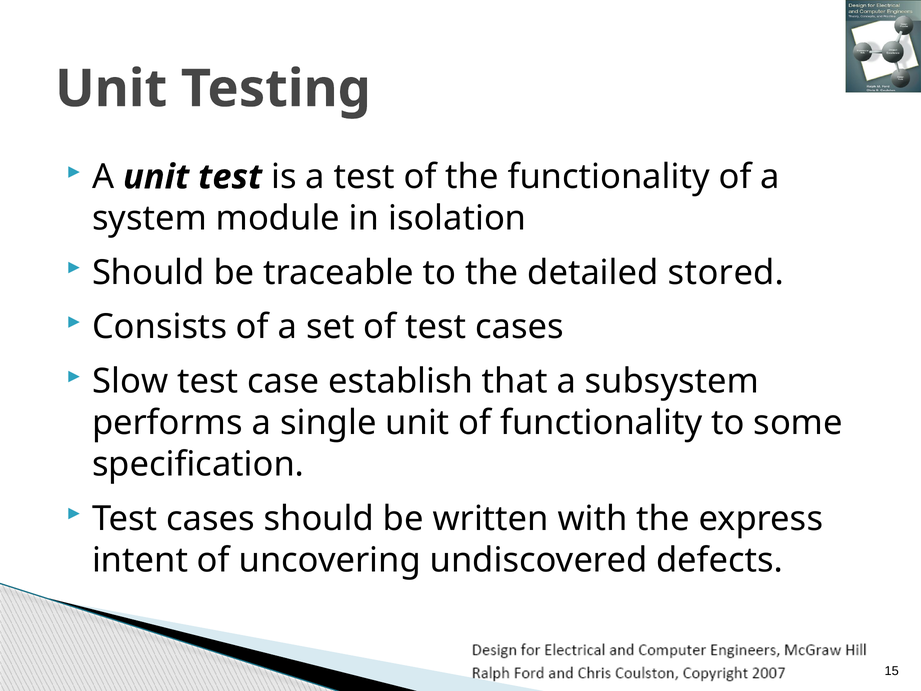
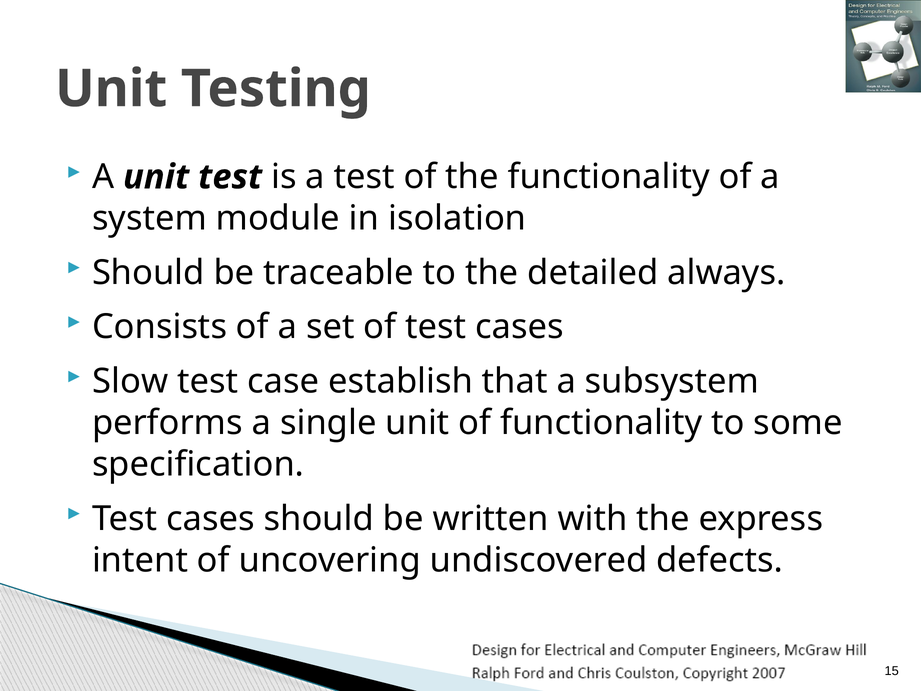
stored: stored -> always
